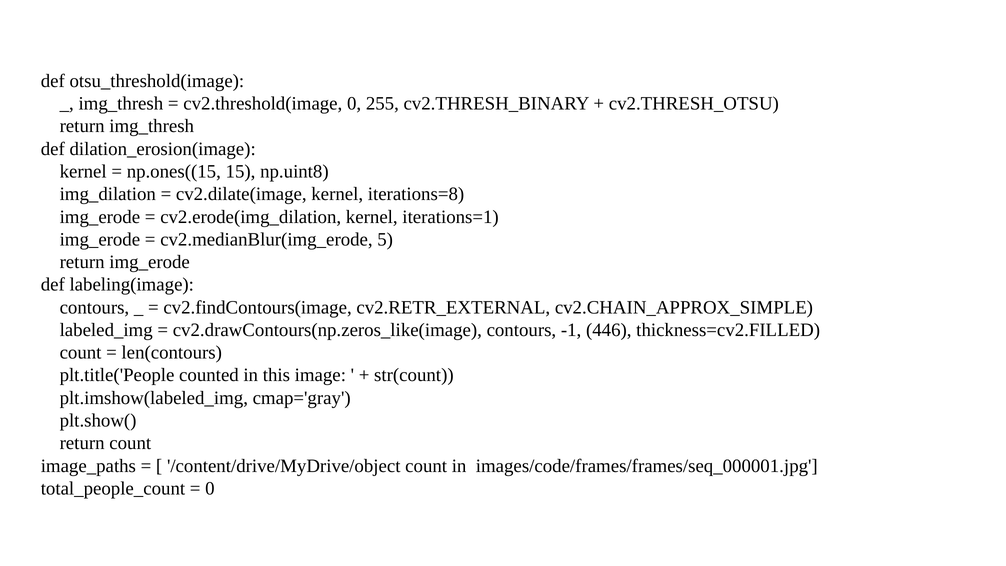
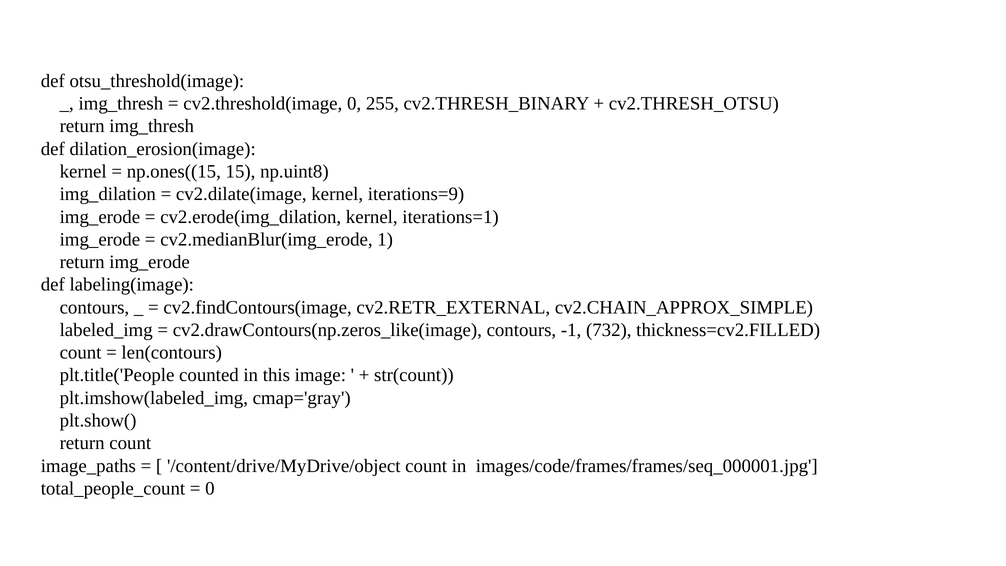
iterations=8: iterations=8 -> iterations=9
5: 5 -> 1
446: 446 -> 732
